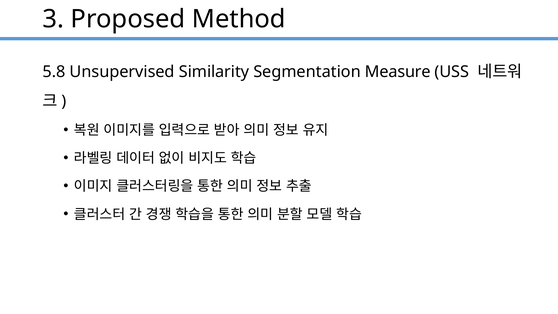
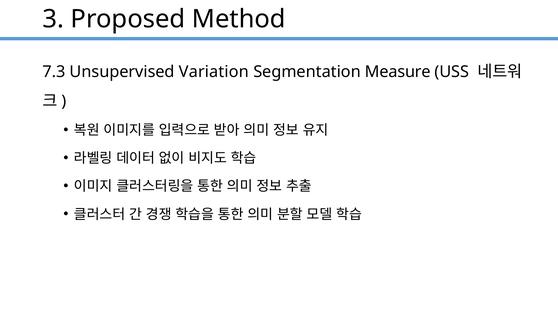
5.8: 5.8 -> 7.3
Similarity: Similarity -> Variation
